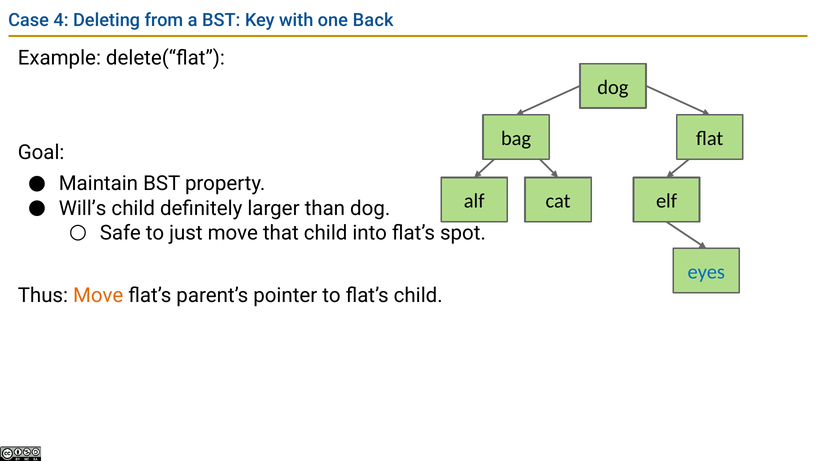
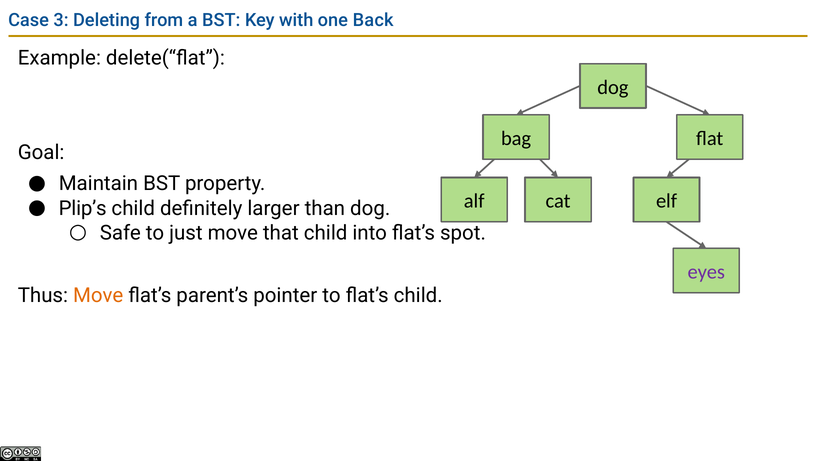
4: 4 -> 3
Will’s: Will’s -> Plip’s
eyes colour: blue -> purple
